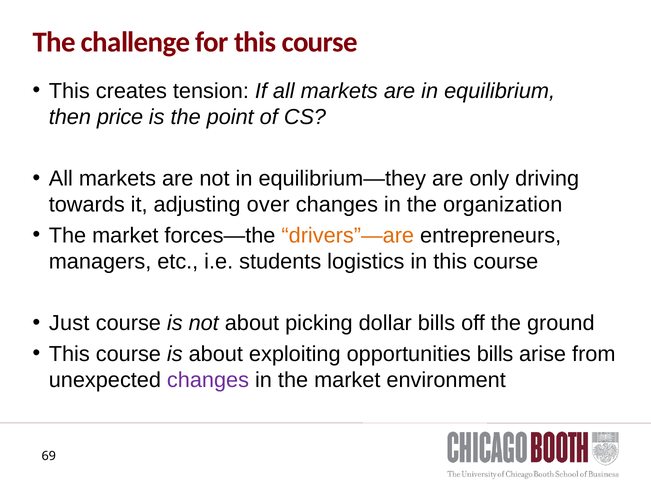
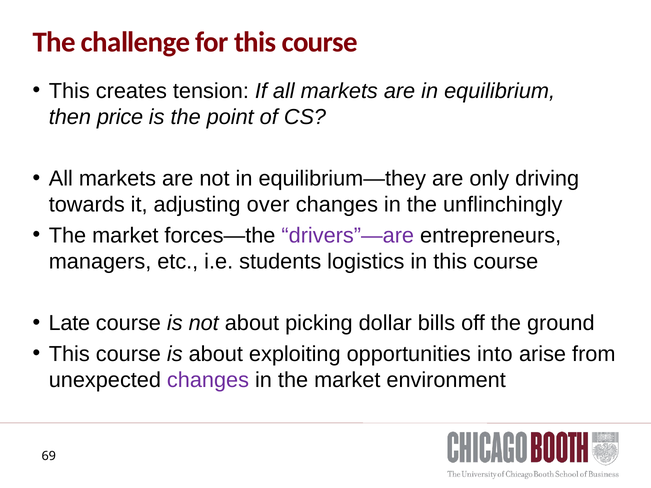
organization: organization -> unflinchingly
drivers”—are colour: orange -> purple
Just: Just -> Late
opportunities bills: bills -> into
